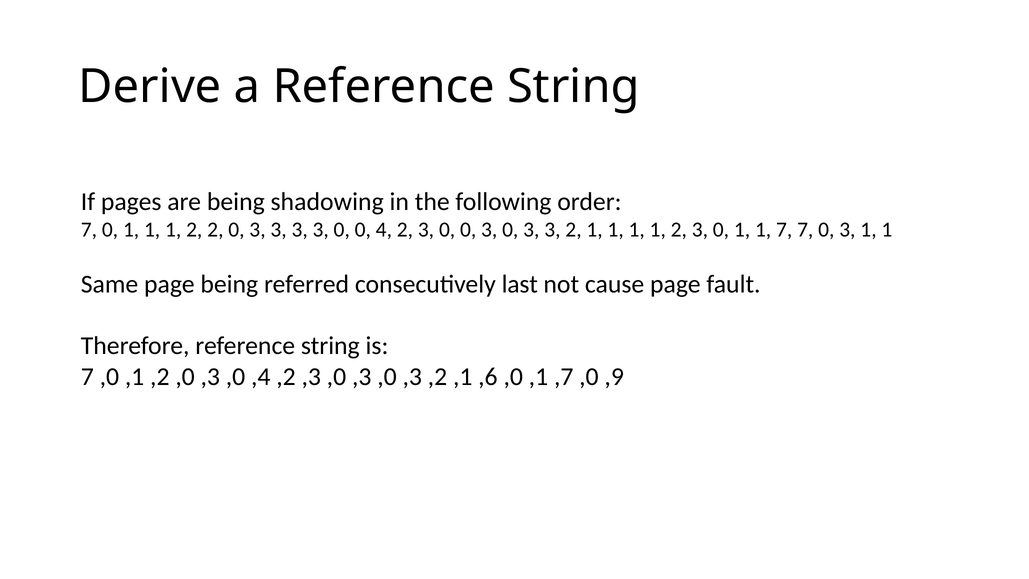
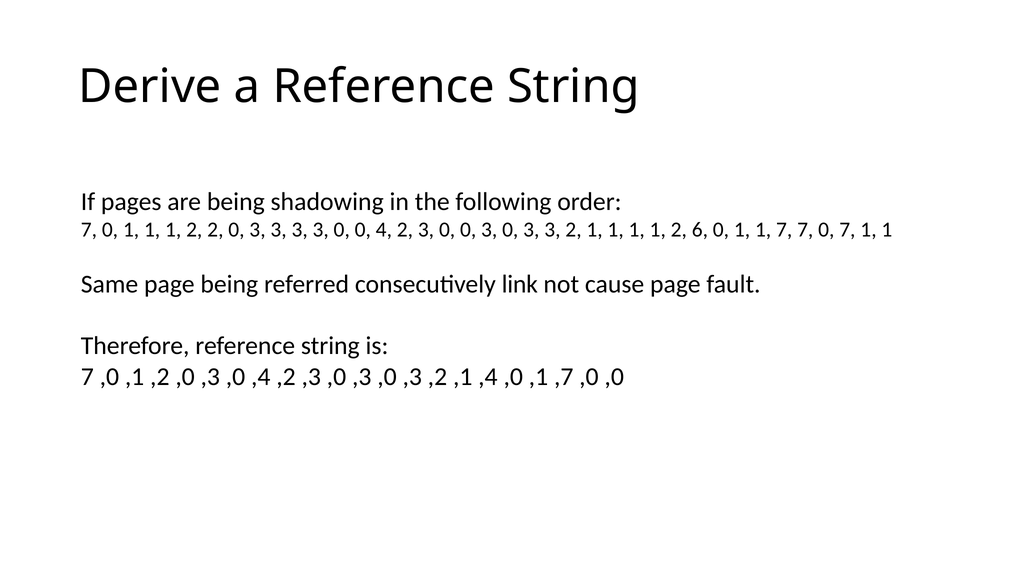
1 2 3: 3 -> 6
7 0 3: 3 -> 7
last: last -> link
,1 ,6: ,6 -> ,4
,0 ,9: ,9 -> ,0
